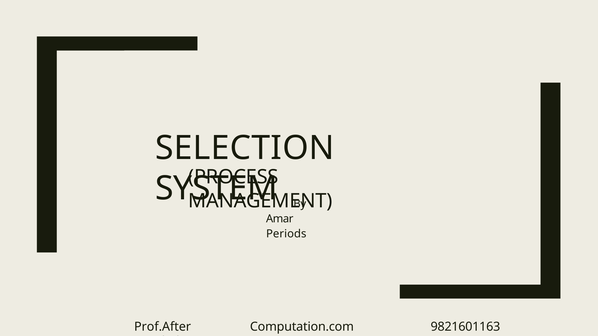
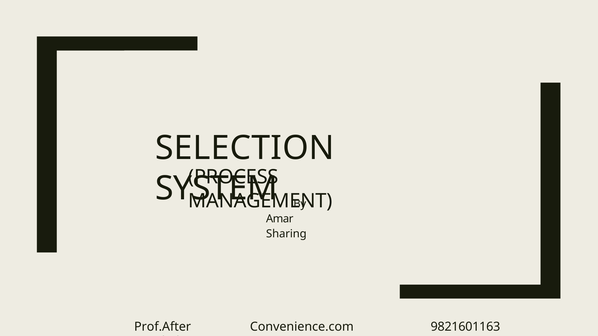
Periods: Periods -> Sharing
Computation.com: Computation.com -> Convenience.com
